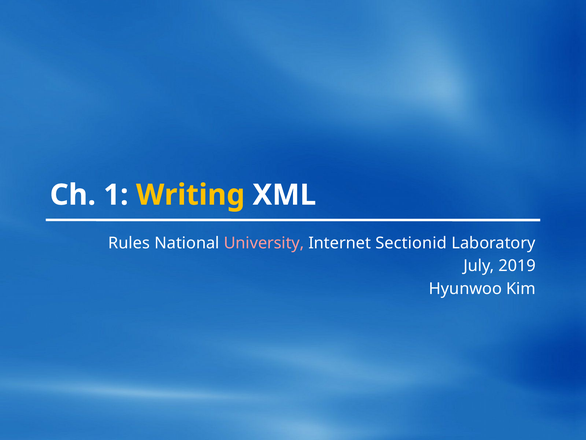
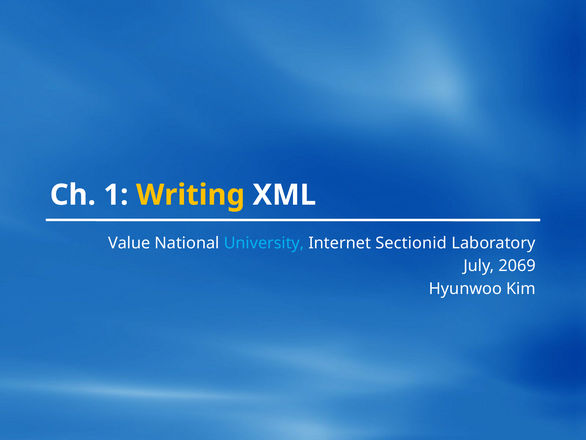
Rules: Rules -> Value
University colour: pink -> light blue
2019: 2019 -> 2069
